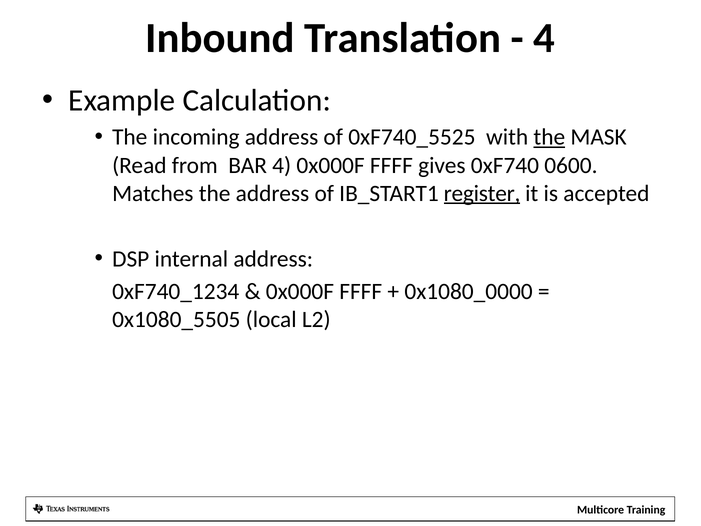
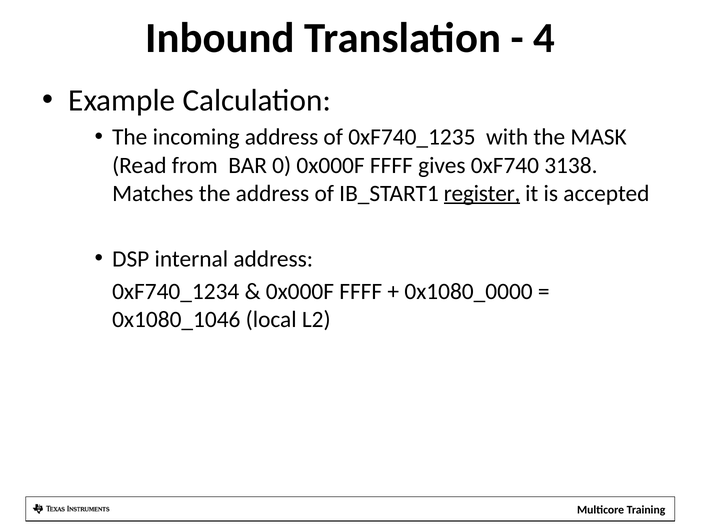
0xF740_5525: 0xF740_5525 -> 0xF740_1235
the at (549, 137) underline: present -> none
BAR 4: 4 -> 0
0600: 0600 -> 3138
0x1080_5505: 0x1080_5505 -> 0x1080_1046
